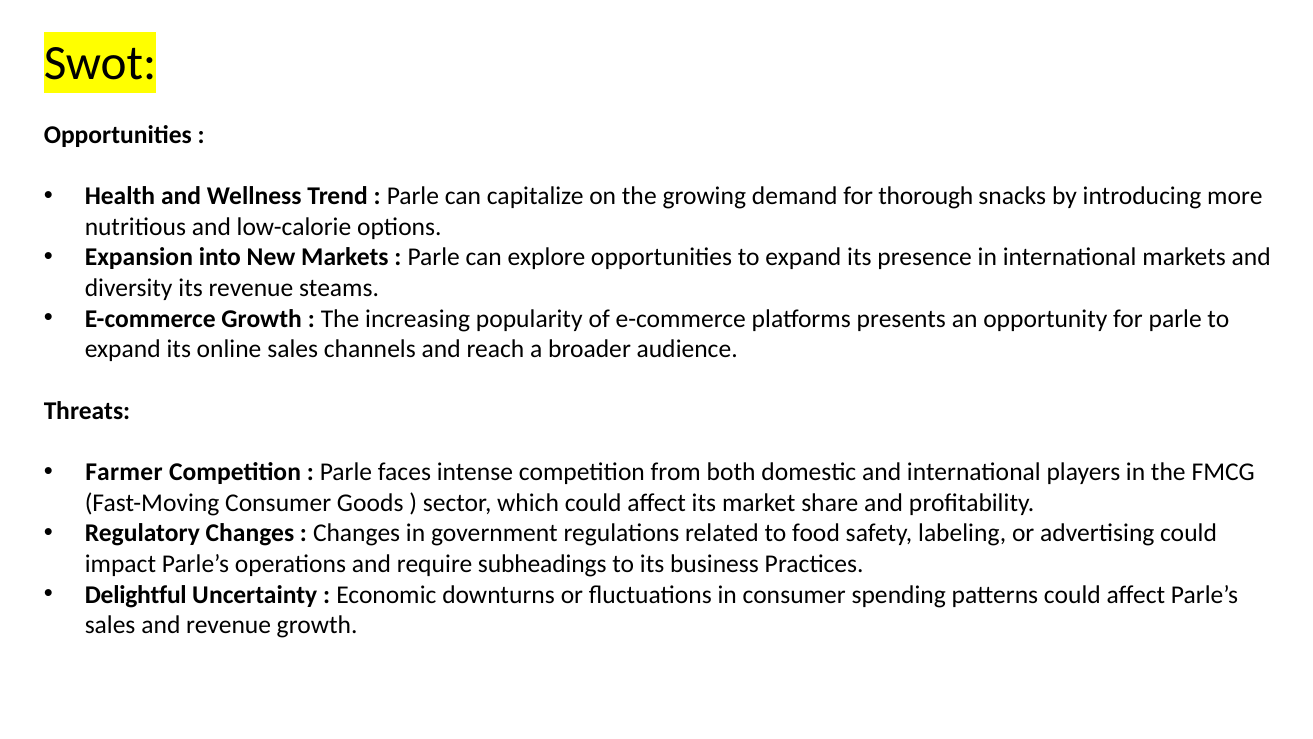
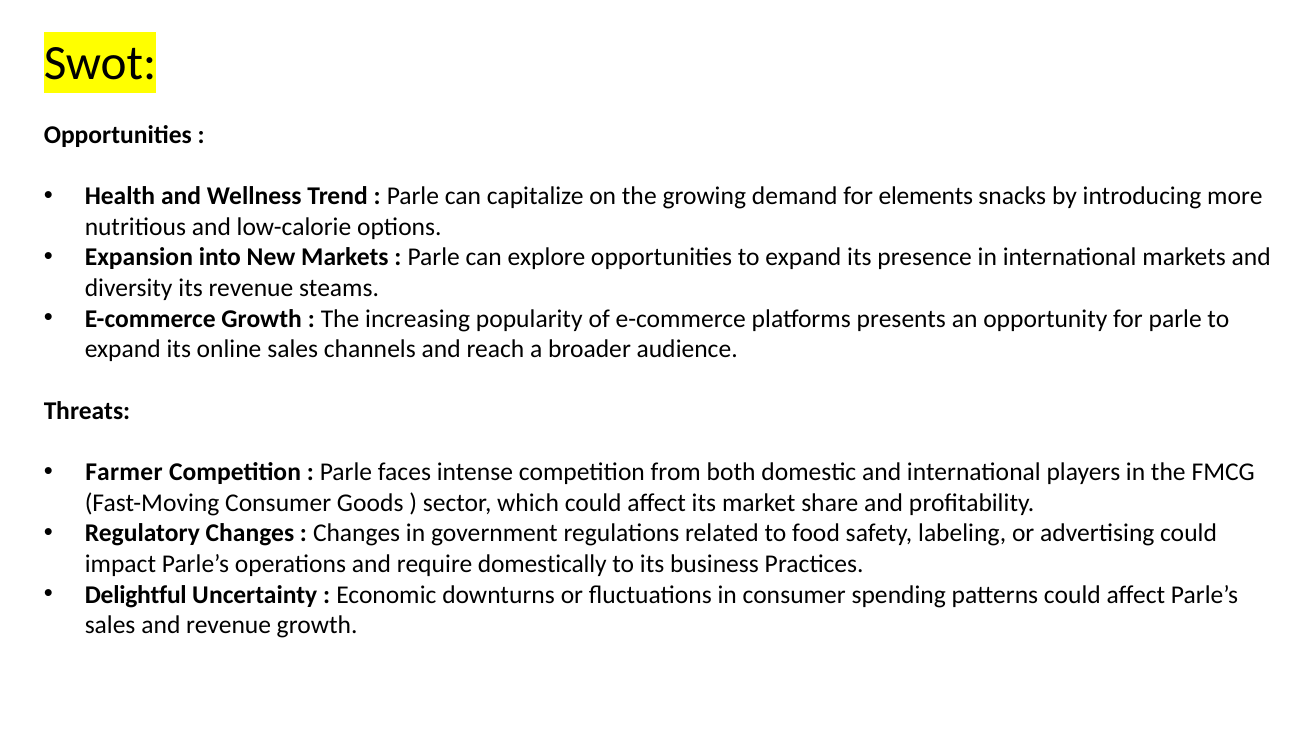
thorough: thorough -> elements
subheadings: subheadings -> domestically
